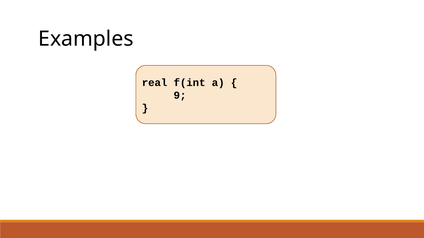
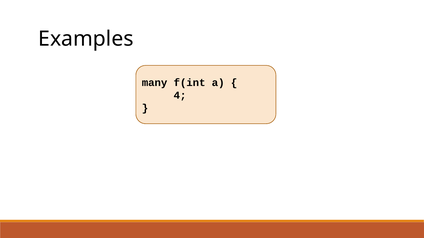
real: real -> many
9: 9 -> 4
